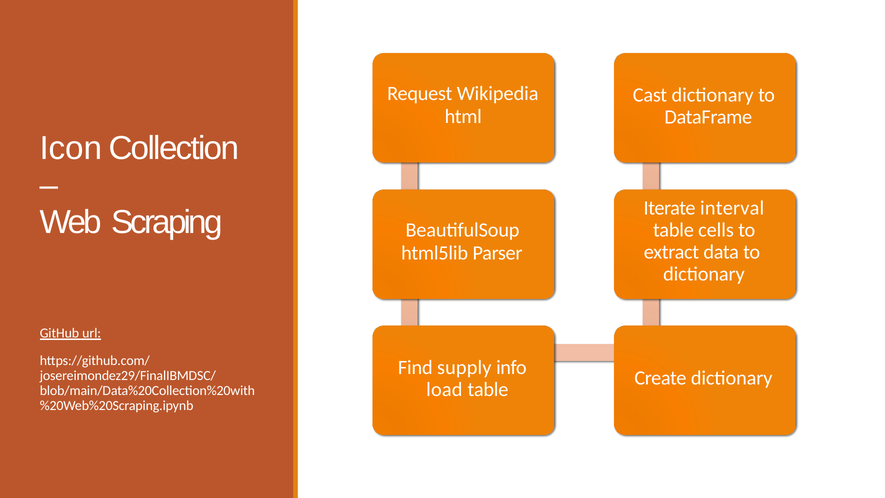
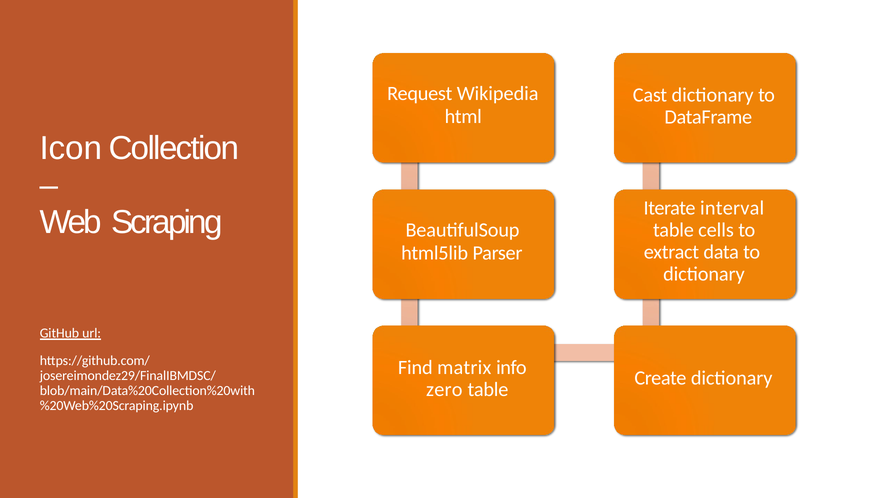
supply: supply -> matrix
load: load -> zero
